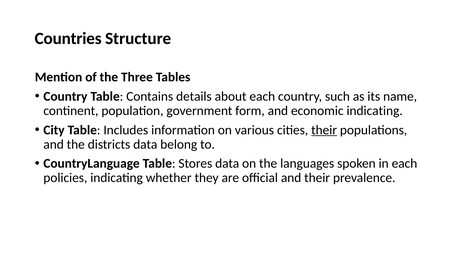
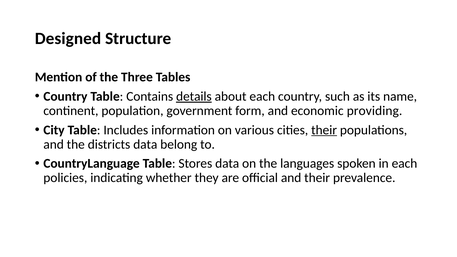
Countries: Countries -> Designed
details underline: none -> present
economic indicating: indicating -> providing
